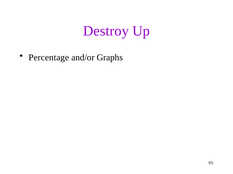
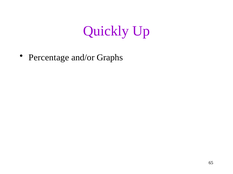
Destroy: Destroy -> Quickly
